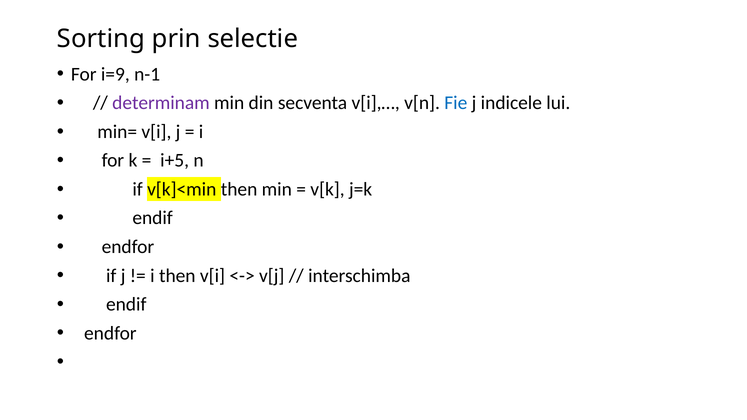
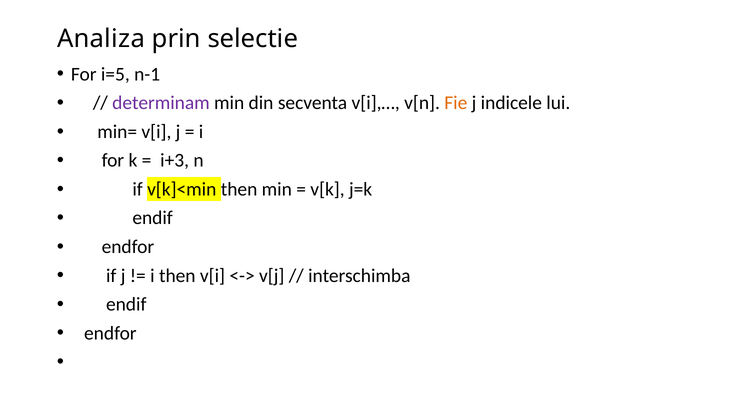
Sorting: Sorting -> Analiza
i=9: i=9 -> i=5
Fie colour: blue -> orange
i+5: i+5 -> i+3
